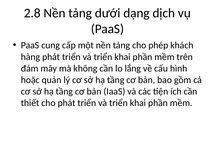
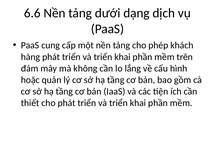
2.8: 2.8 -> 6.6
